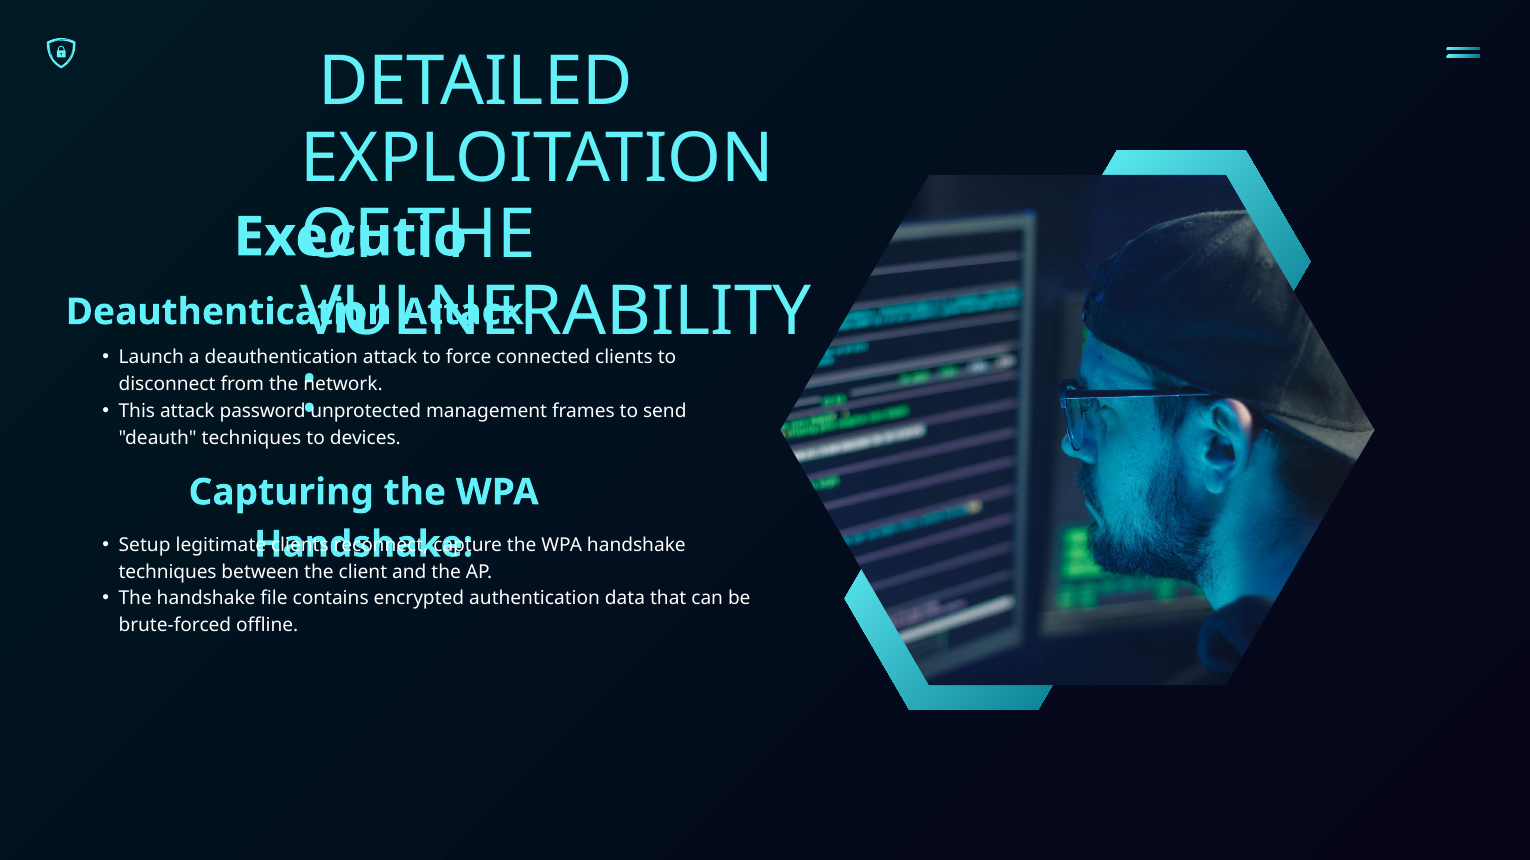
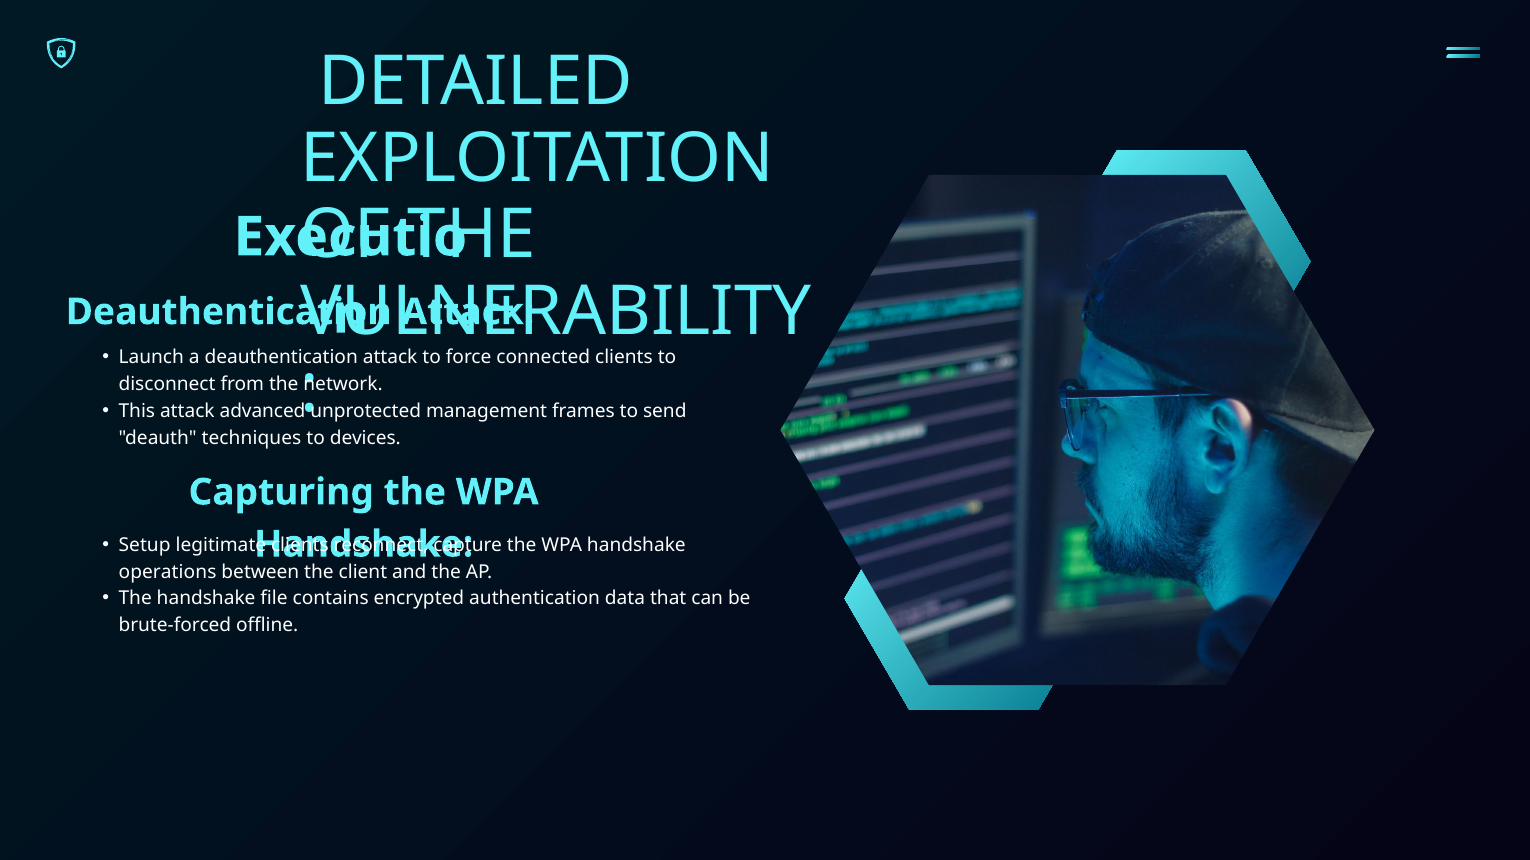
password: password -> advanced
techniques at (168, 572): techniques -> operations
